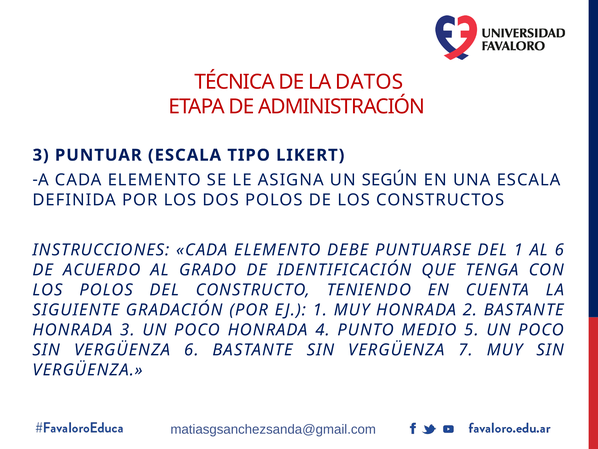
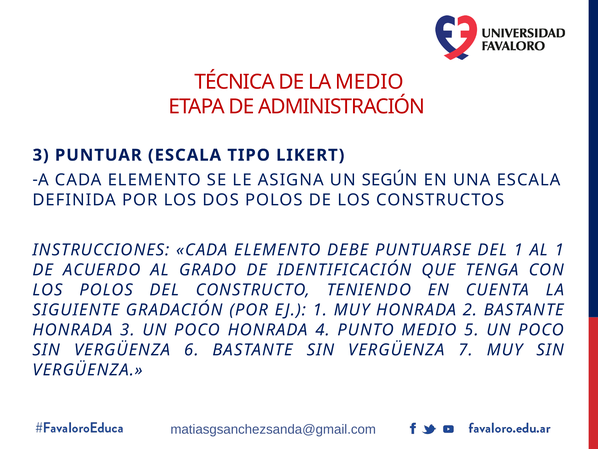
LA DATOS: DATOS -> MEDIO
AL 6: 6 -> 1
